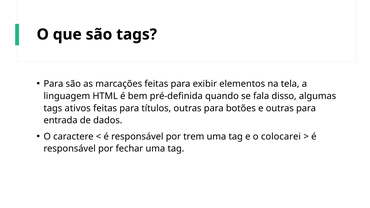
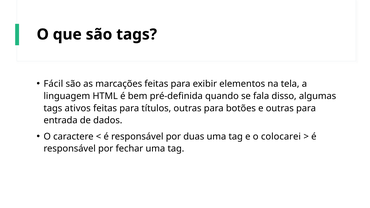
Para at (53, 84): Para -> Fácil
trem: trem -> duas
